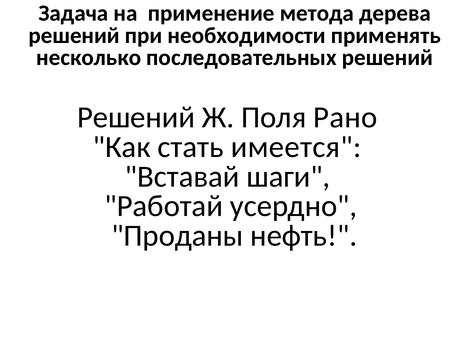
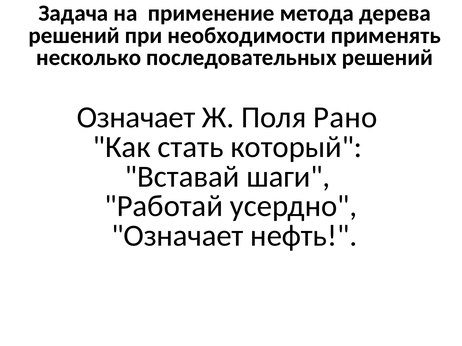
Решений at (136, 118): Решений -> Означает
имеется: имеется -> который
Проданы at (177, 236): Проданы -> Означает
